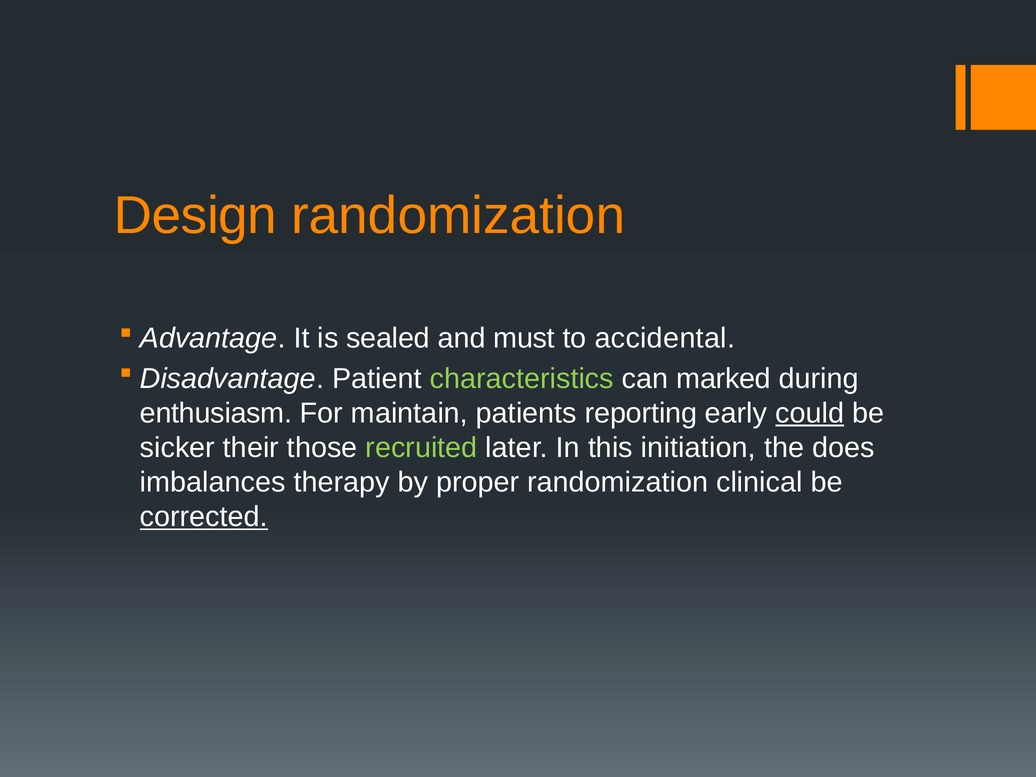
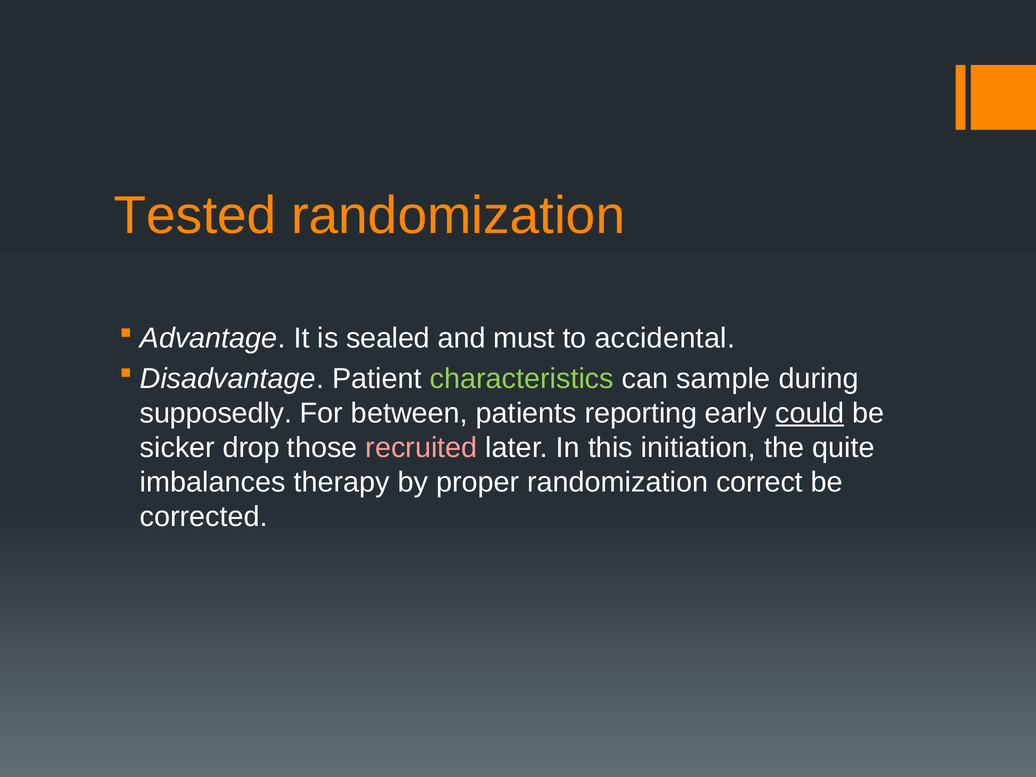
Design: Design -> Tested
marked: marked -> sample
enthusiasm: enthusiasm -> supposedly
maintain: maintain -> between
their: their -> drop
recruited colour: light green -> pink
does: does -> quite
clinical: clinical -> correct
corrected underline: present -> none
